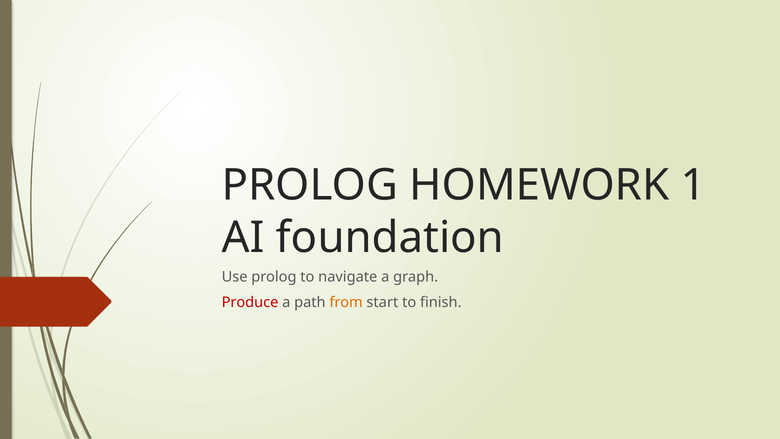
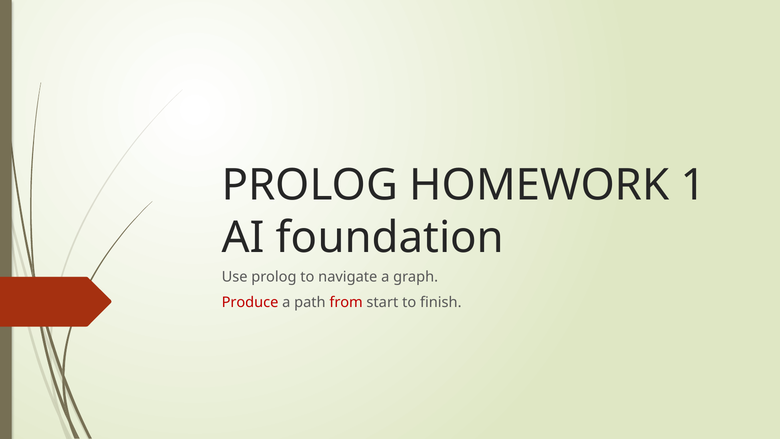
from colour: orange -> red
